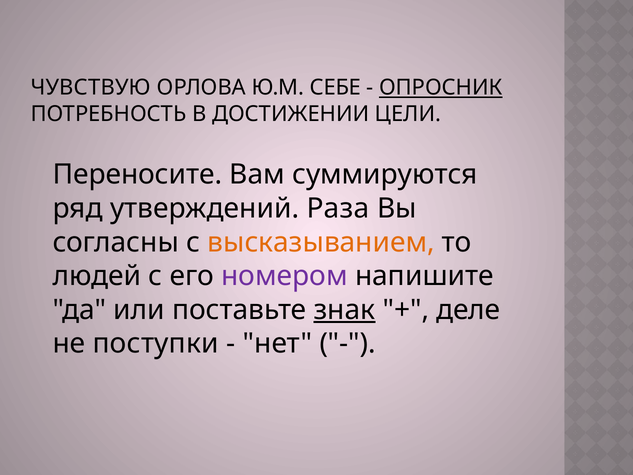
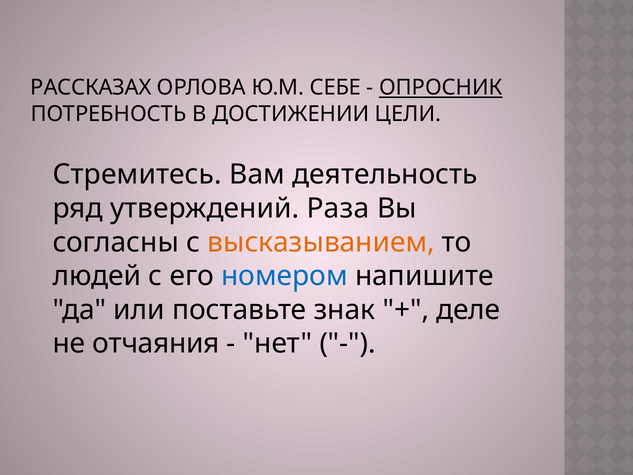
ЧУВСТВУЮ: ЧУВСТВУЮ -> РАССКАЗАХ
Переносите: Переносите -> Стремитесь
суммируются: суммируются -> деятельность
номером colour: purple -> blue
знак underline: present -> none
поступки: поступки -> отчаяния
